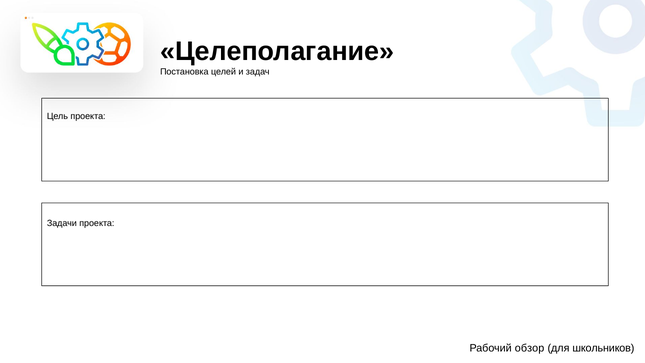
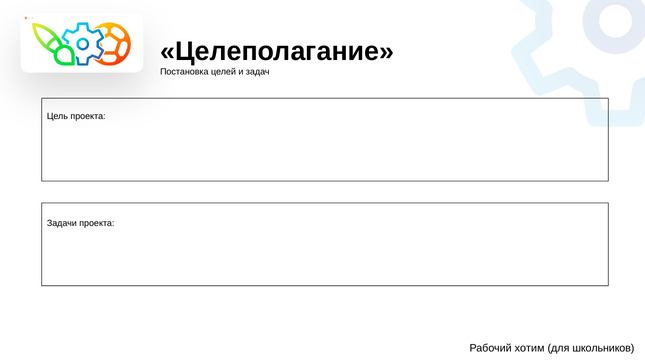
обзор: обзор -> хотим
